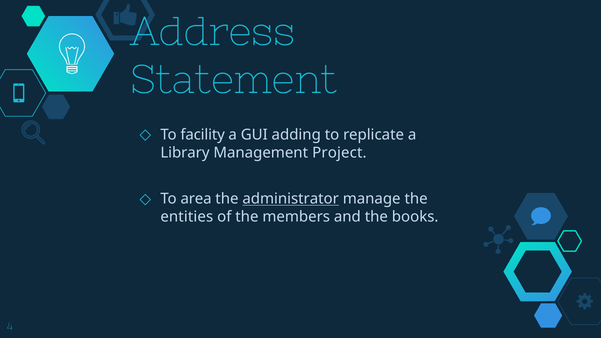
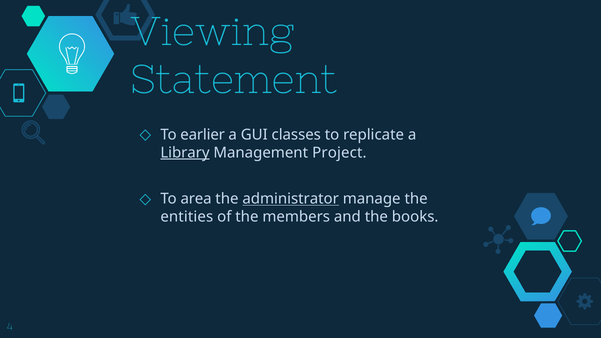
Address: Address -> Viewing
facility: facility -> earlier
adding: adding -> classes
Library underline: none -> present
